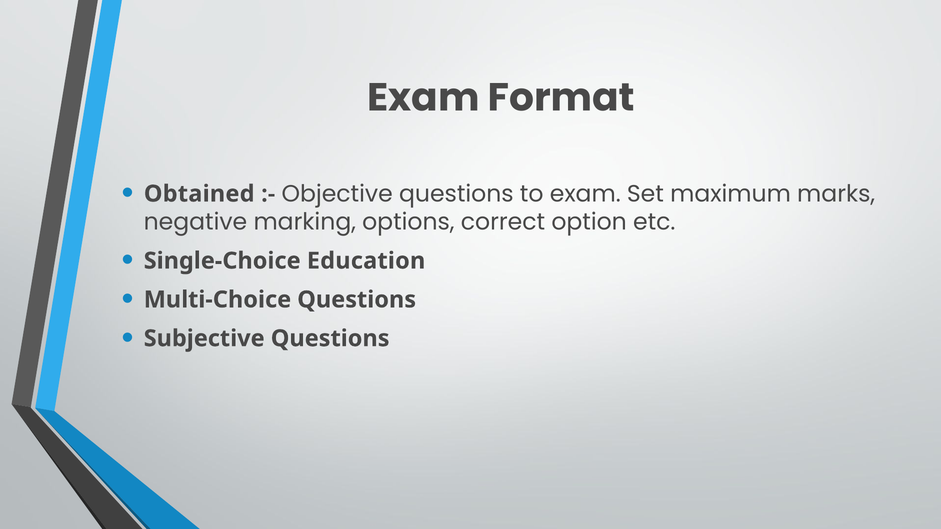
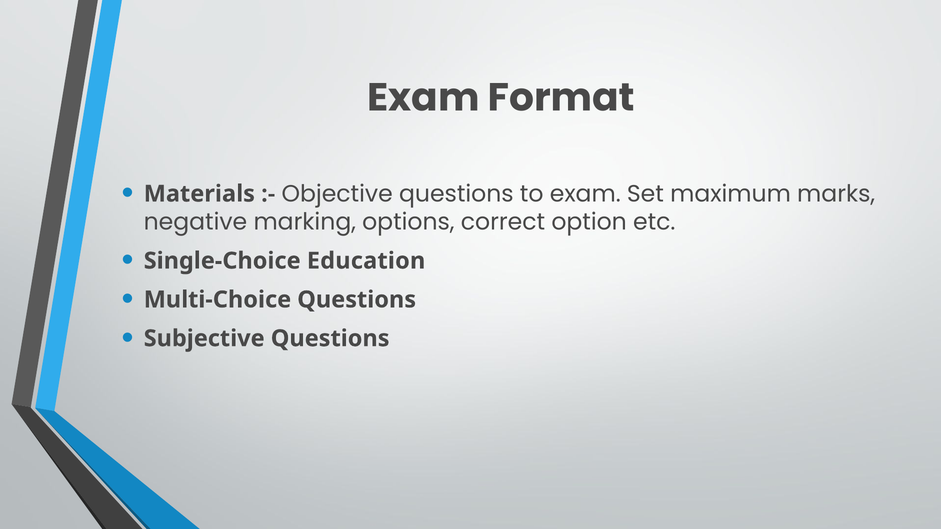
Obtained: Obtained -> Materials
